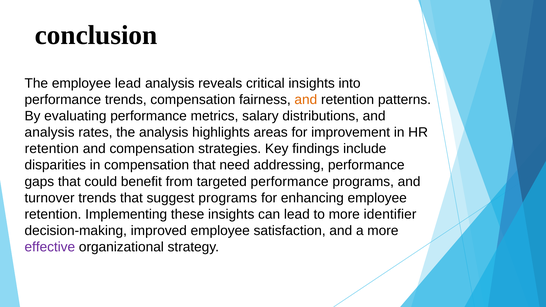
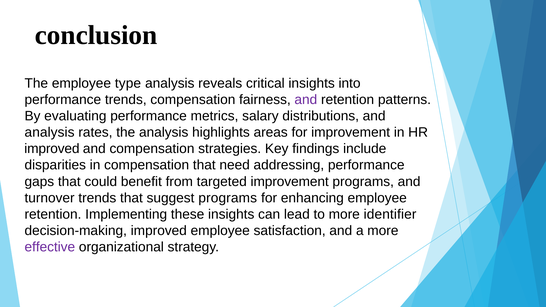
employee lead: lead -> type
and at (306, 100) colour: orange -> purple
retention at (52, 149): retention -> improved
targeted performance: performance -> improvement
